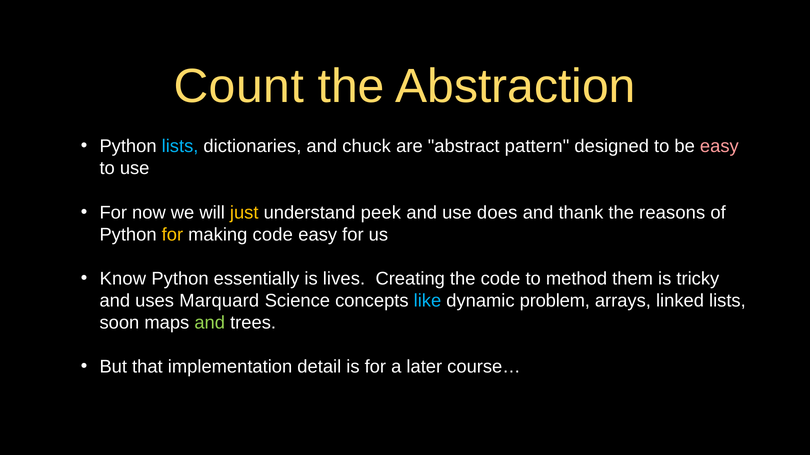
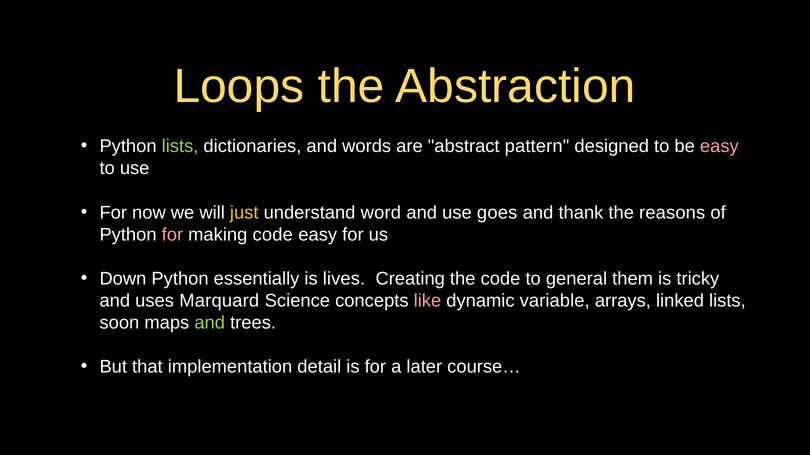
Count: Count -> Loops
lists at (180, 147) colour: light blue -> light green
chuck: chuck -> words
peek: peek -> word
does: does -> goes
for at (172, 235) colour: yellow -> pink
Know: Know -> Down
method: method -> general
like colour: light blue -> pink
problem: problem -> variable
